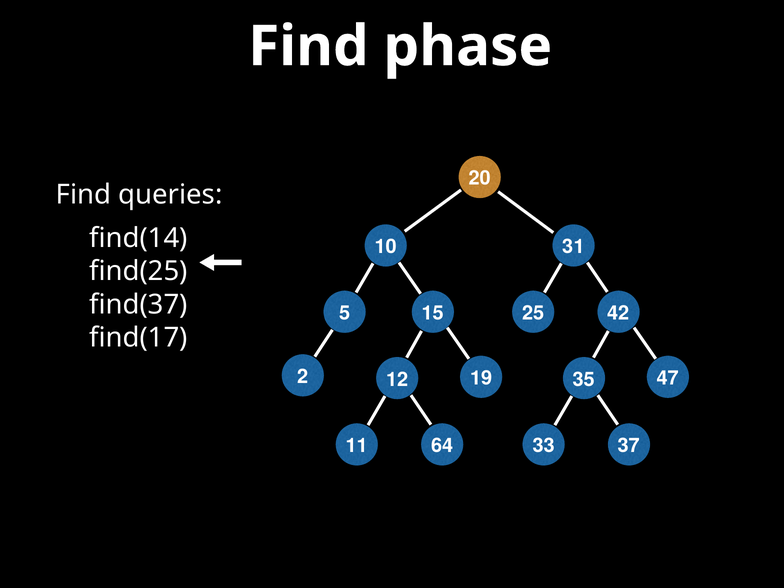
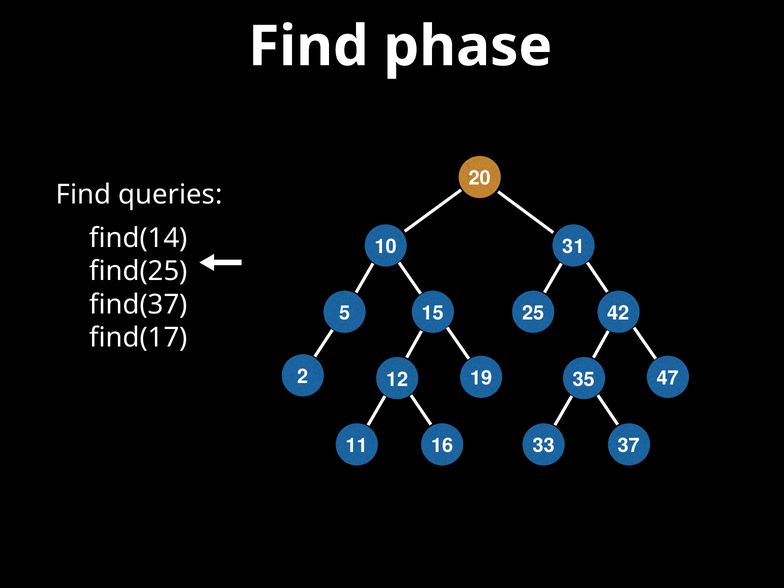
64: 64 -> 16
